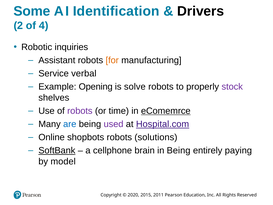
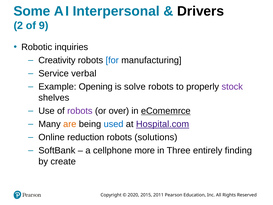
Identification: Identification -> Interpersonal
4: 4 -> 9
Assistant: Assistant -> Creativity
for colour: orange -> blue
time: time -> over
are colour: blue -> orange
used colour: purple -> blue
shopbots: shopbots -> reduction
SoftBank underline: present -> none
brain: brain -> more
in Being: Being -> Three
paying: paying -> finding
model: model -> create
